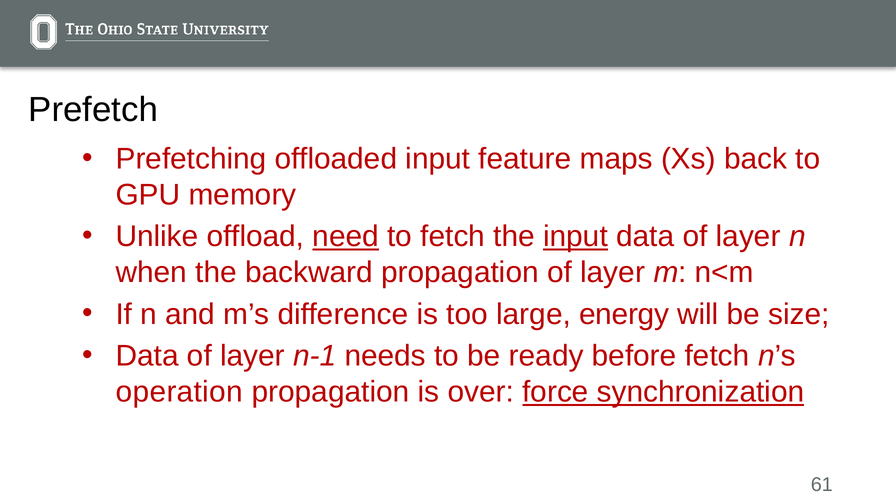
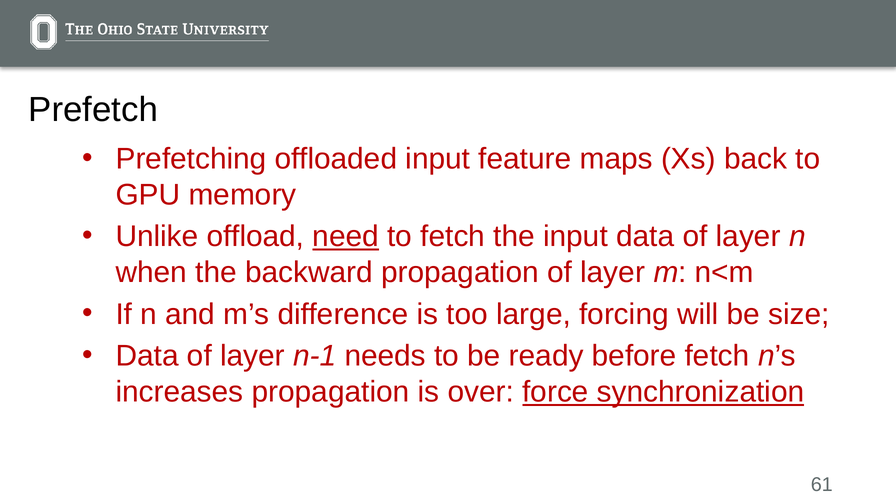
input at (575, 237) underline: present -> none
energy: energy -> forcing
operation: operation -> increases
